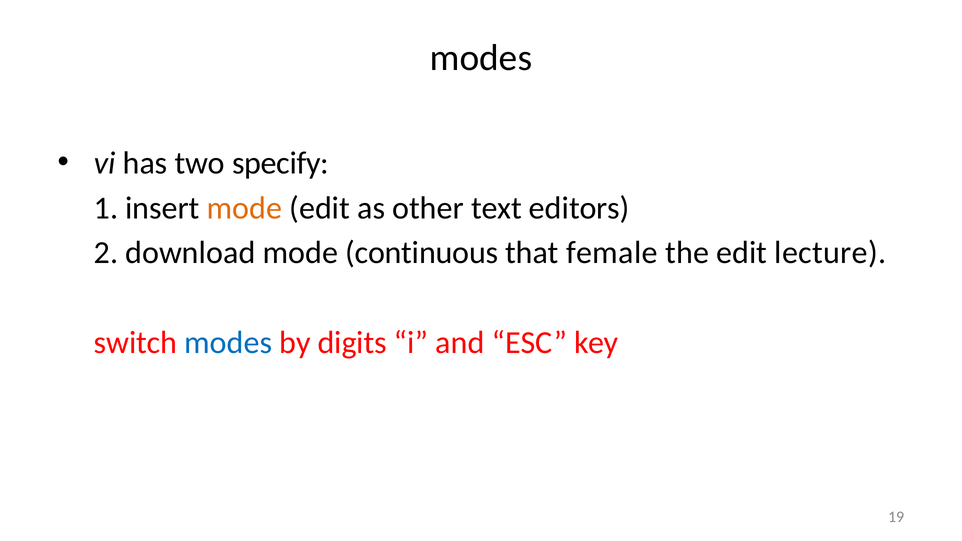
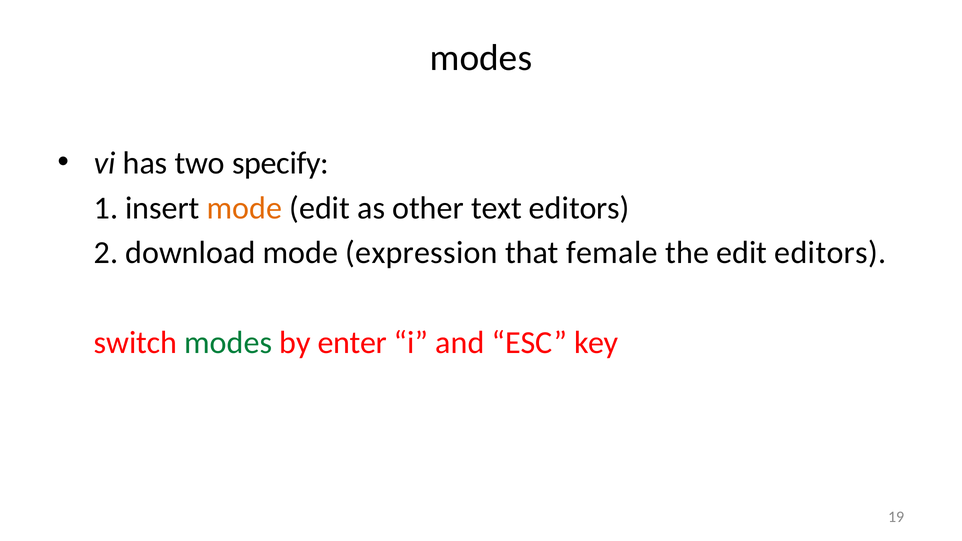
continuous: continuous -> expression
edit lecture: lecture -> editors
modes at (228, 343) colour: blue -> green
digits: digits -> enter
